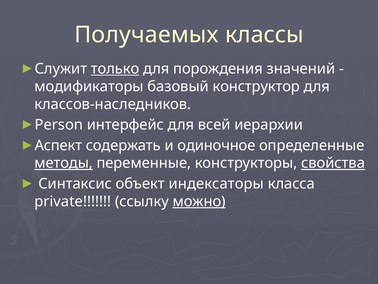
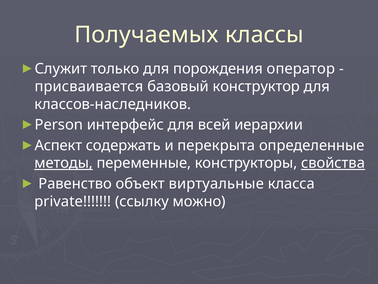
только underline: present -> none
значений: значений -> оператор
модификаторы: модификаторы -> присваивается
одиночное: одиночное -> перекрыта
Синтаксис: Синтаксис -> Равенство
индексаторы: индексаторы -> виртуальные
можно underline: present -> none
